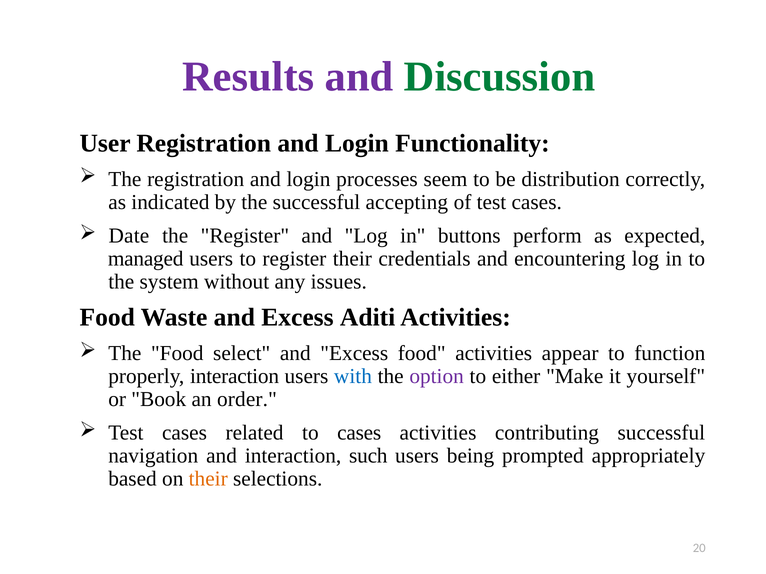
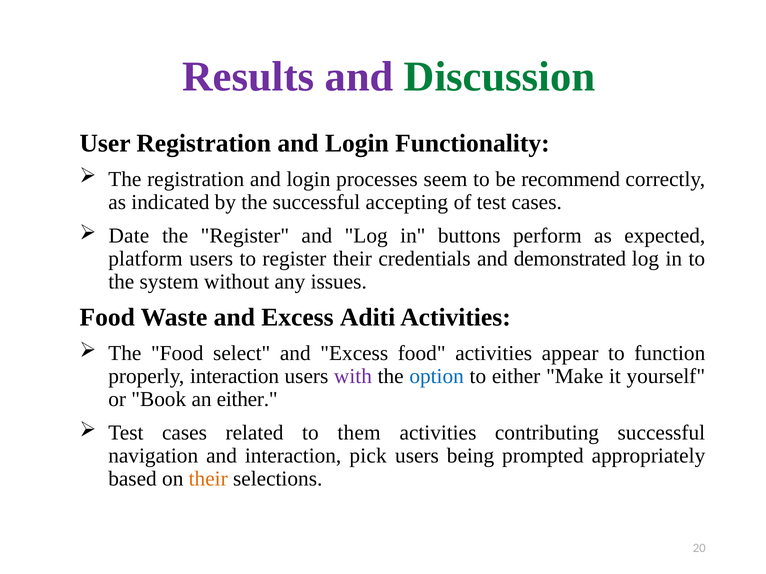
distribution: distribution -> recommend
managed: managed -> platform
encountering: encountering -> demonstrated
with colour: blue -> purple
option colour: purple -> blue
an order: order -> either
to cases: cases -> them
such: such -> pick
